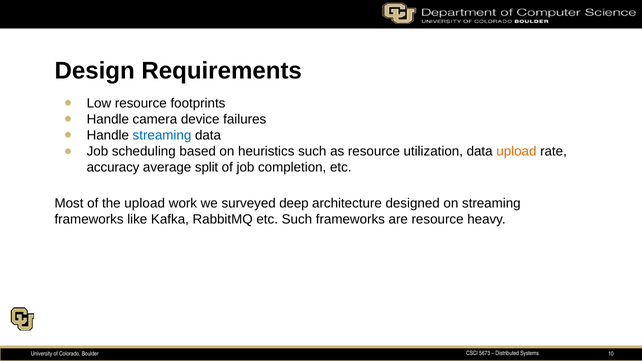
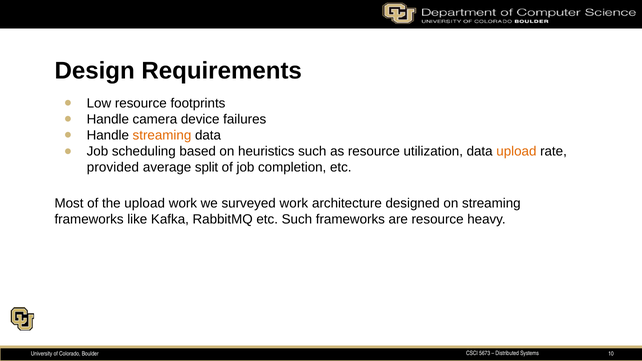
streaming at (162, 135) colour: blue -> orange
accuracy: accuracy -> provided
surveyed deep: deep -> work
